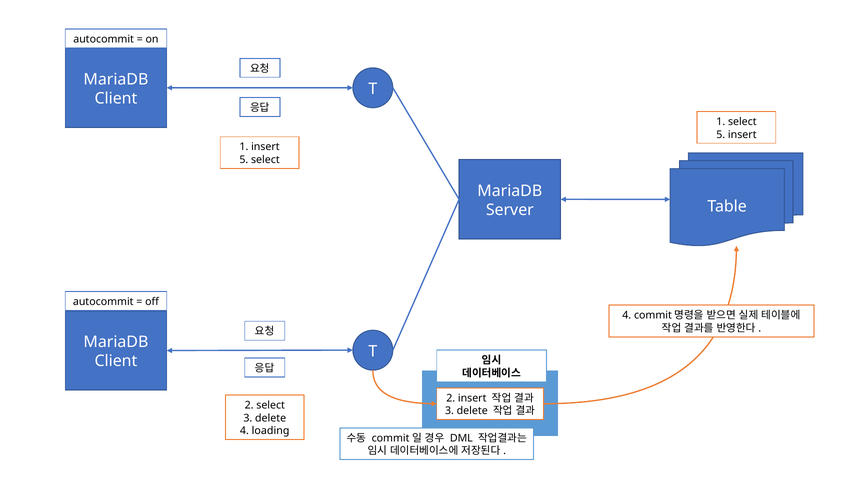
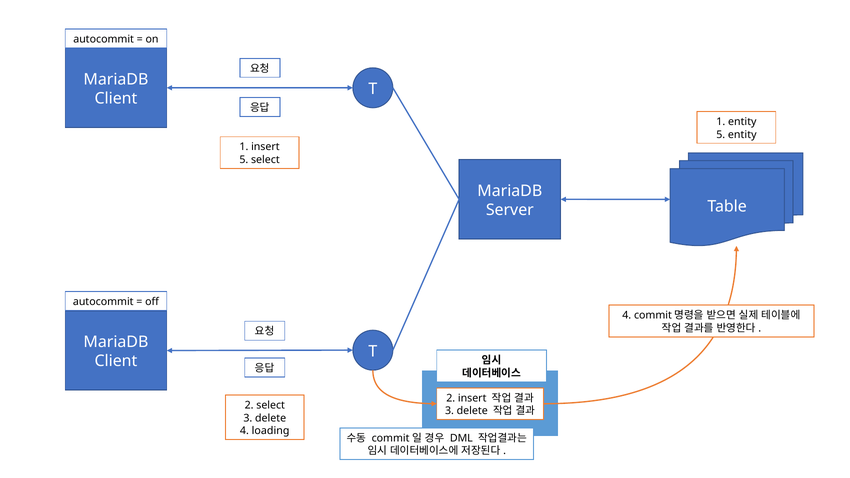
1 select: select -> entity
5 insert: insert -> entity
